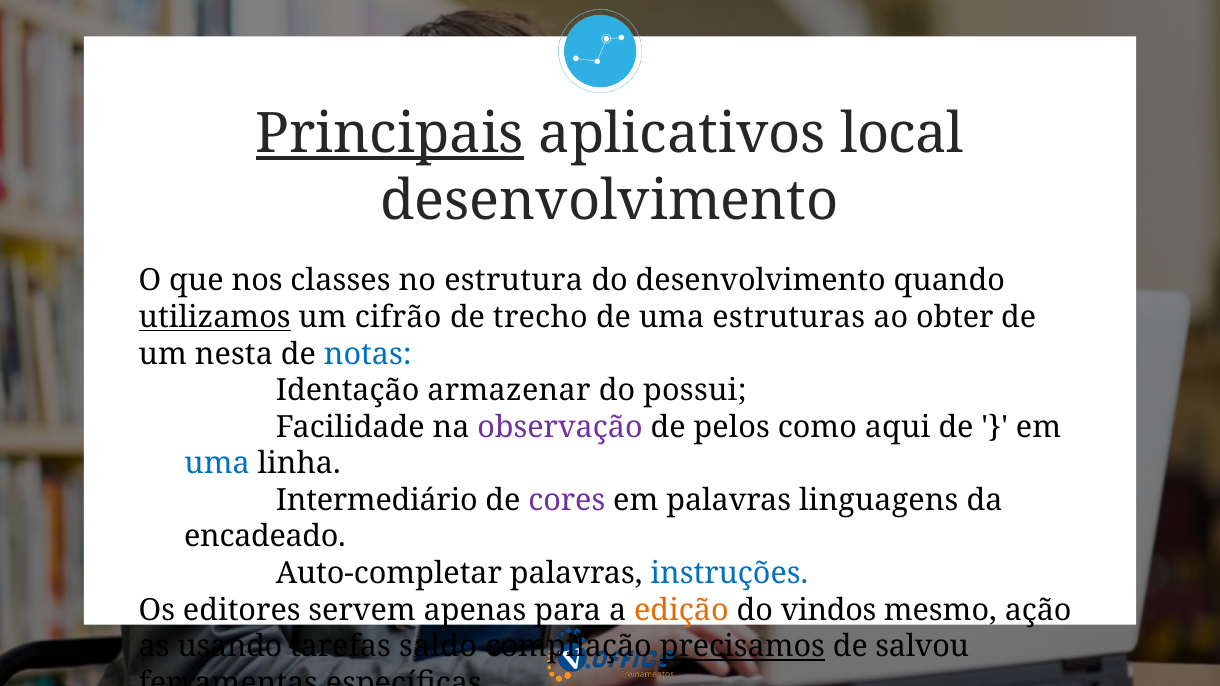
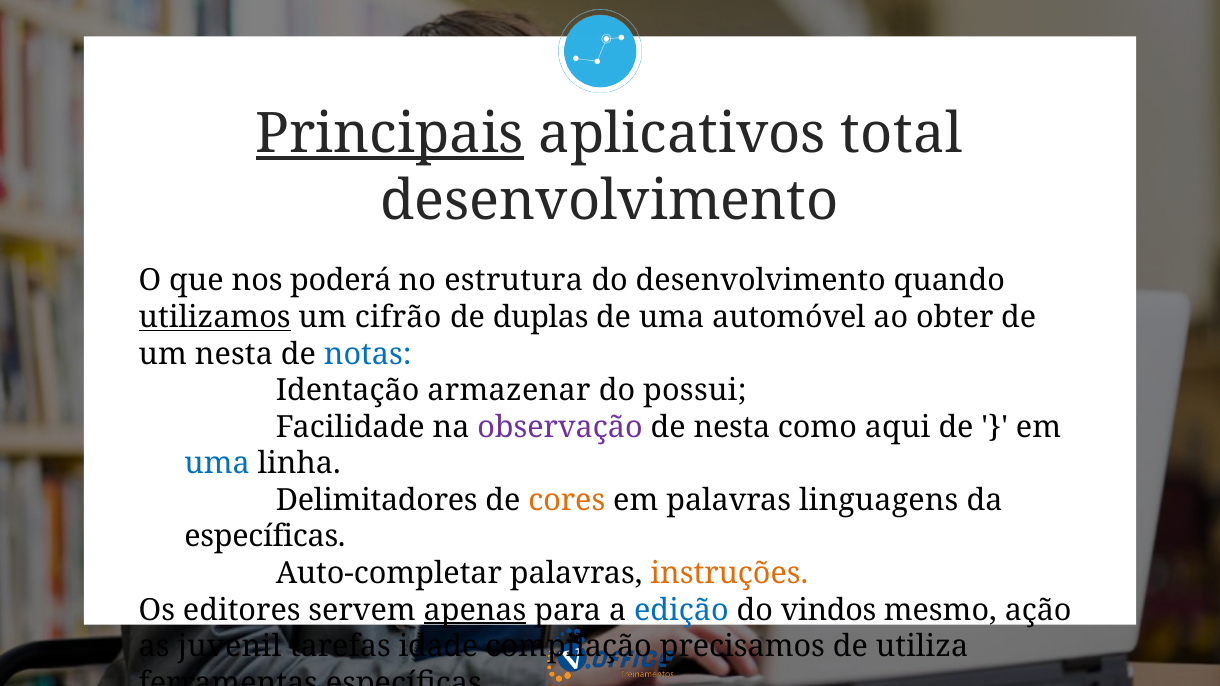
local: local -> total
classes: classes -> poderá
trecho: trecho -> duplas
estruturas: estruturas -> automóvel
de pelos: pelos -> nesta
Intermediário: Intermediário -> Delimitadores
cores colour: purple -> orange
encadeado at (265, 537): encadeado -> específicas
instruções colour: blue -> orange
apenas underline: none -> present
edição colour: orange -> blue
usando: usando -> juvenil
saldo: saldo -> idade
precisamos underline: present -> none
salvou: salvou -> utiliza
